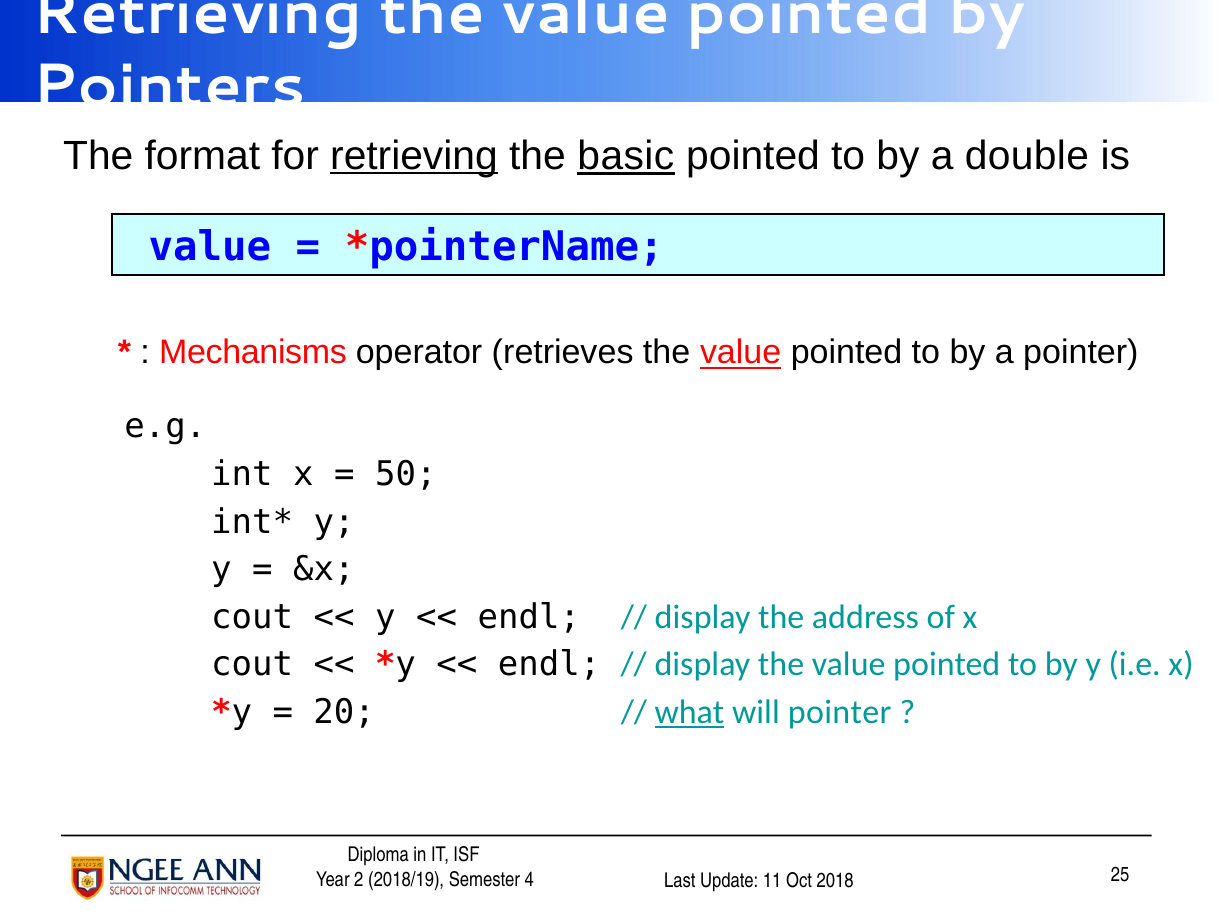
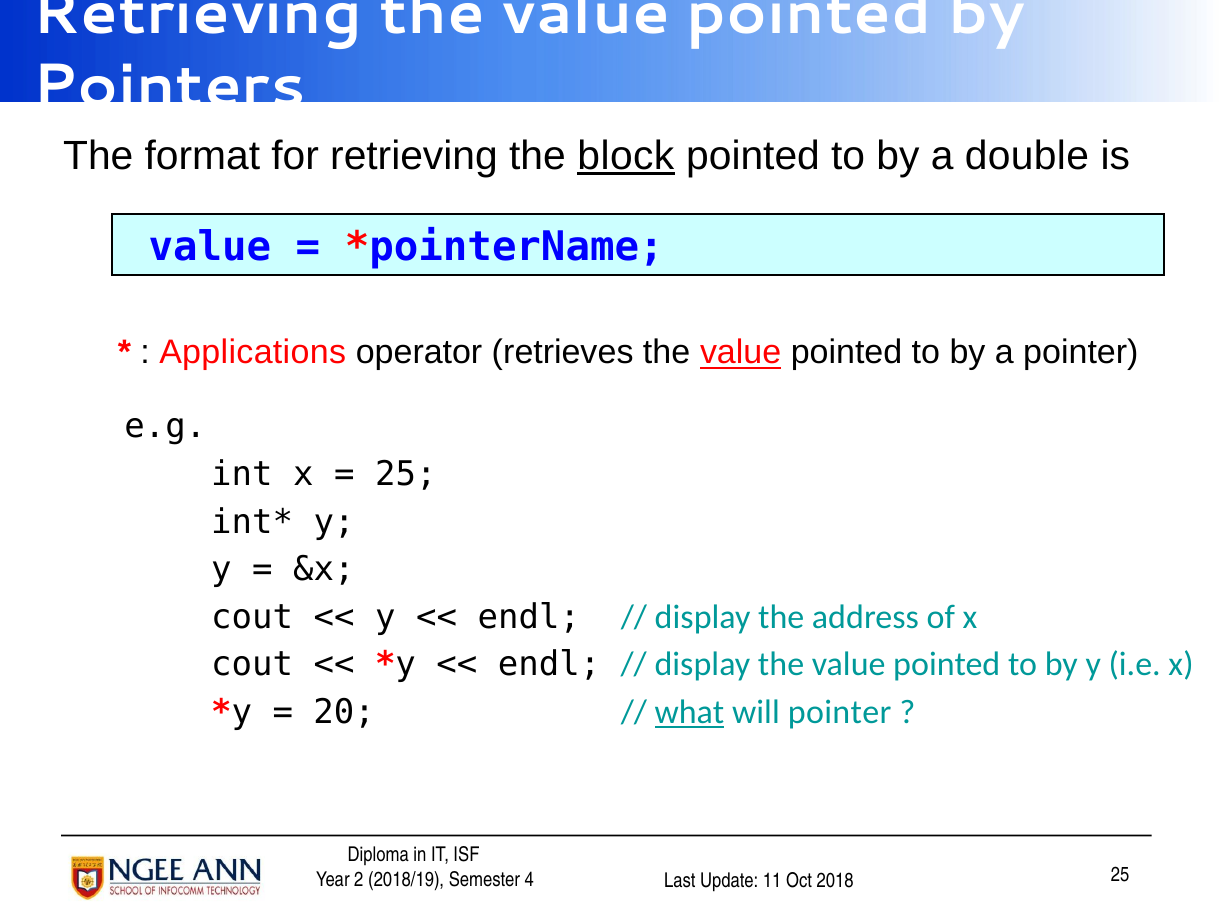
retrieving at (414, 156) underline: present -> none
basic: basic -> block
Mechanisms: Mechanisms -> Applications
50 at (406, 474): 50 -> 25
